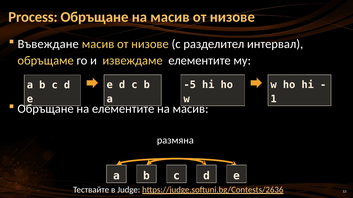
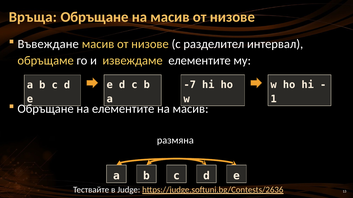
Process: Process -> Връща
-5: -5 -> -7
